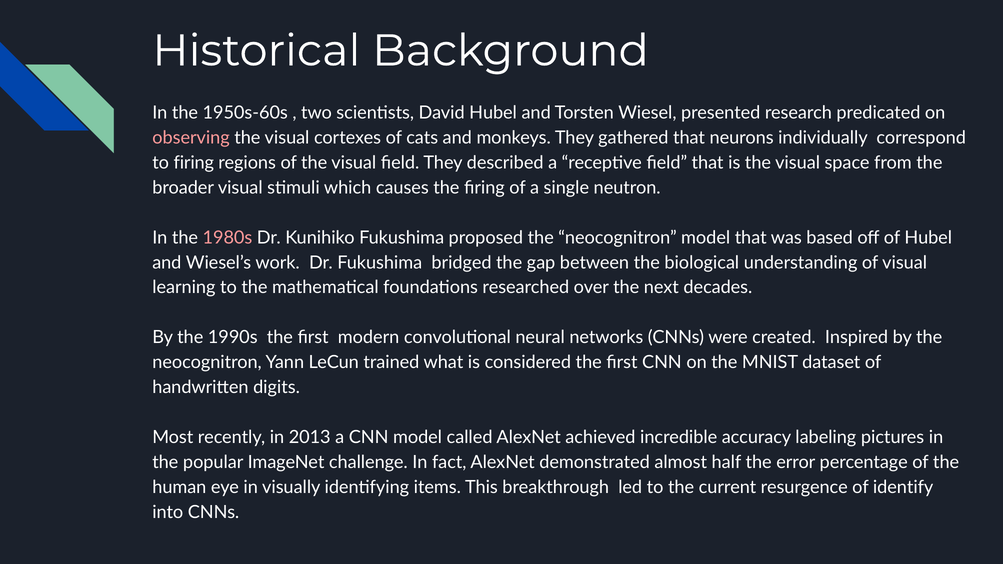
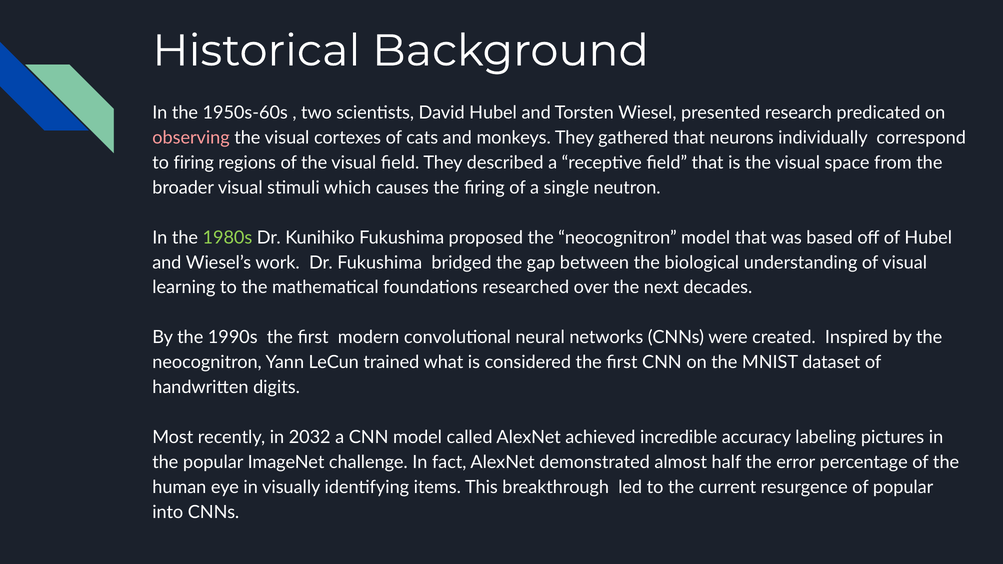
1980s colour: pink -> light green
2013: 2013 -> 2032
of identify: identify -> popular
